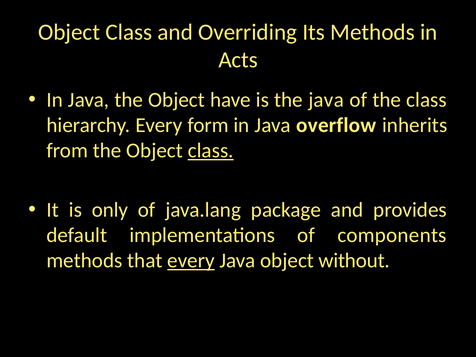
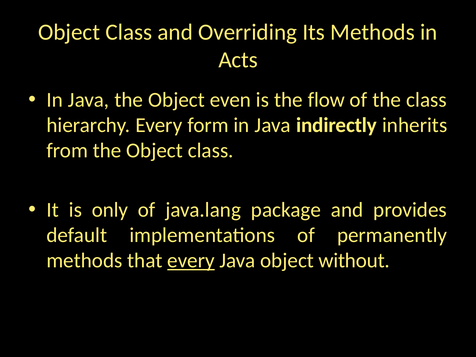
have: have -> even
the java: java -> flow
overflow: overflow -> indirectly
class at (211, 151) underline: present -> none
components: components -> permanently
